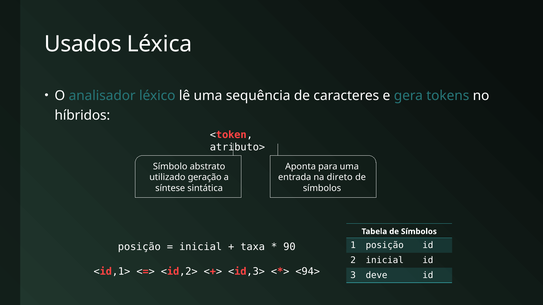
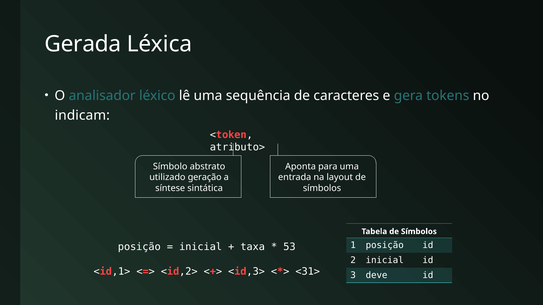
Usados: Usados -> Gerada
híbridos: híbridos -> indicam
direto: direto -> layout
90: 90 -> 53
<94>: <94> -> <31>
